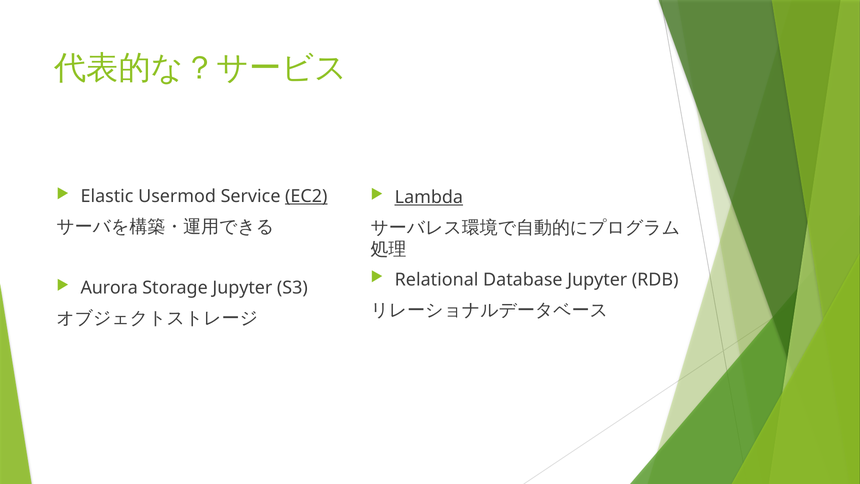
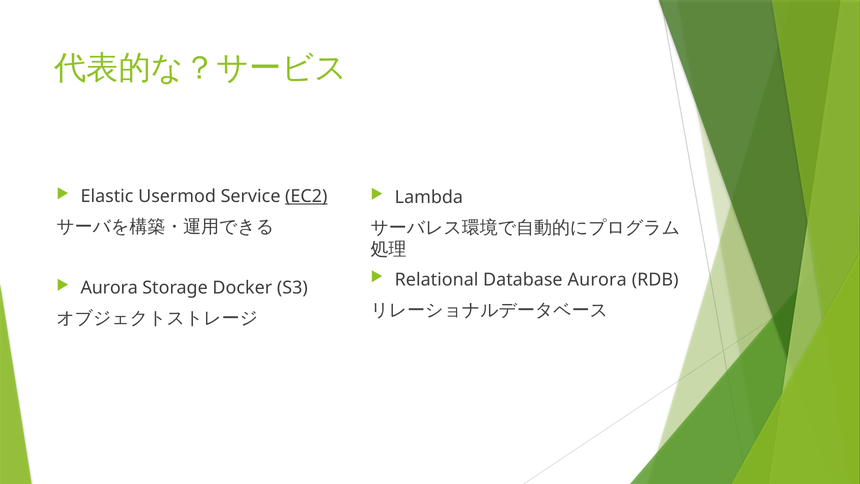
Lambda underline: present -> none
Database Jupyter: Jupyter -> Aurora
Storage Jupyter: Jupyter -> Docker
